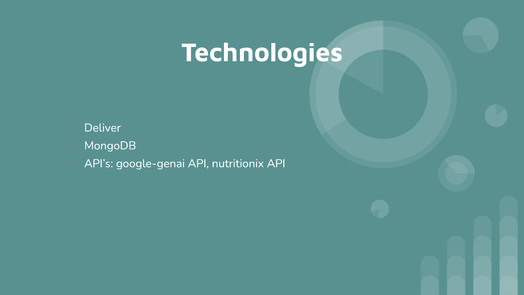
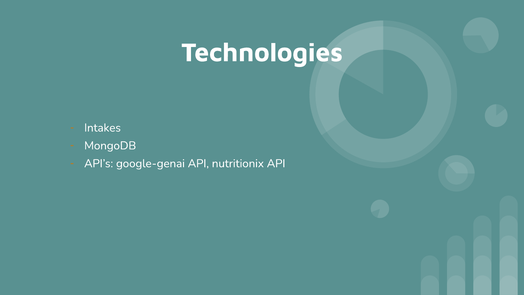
Deliver: Deliver -> Intakes
